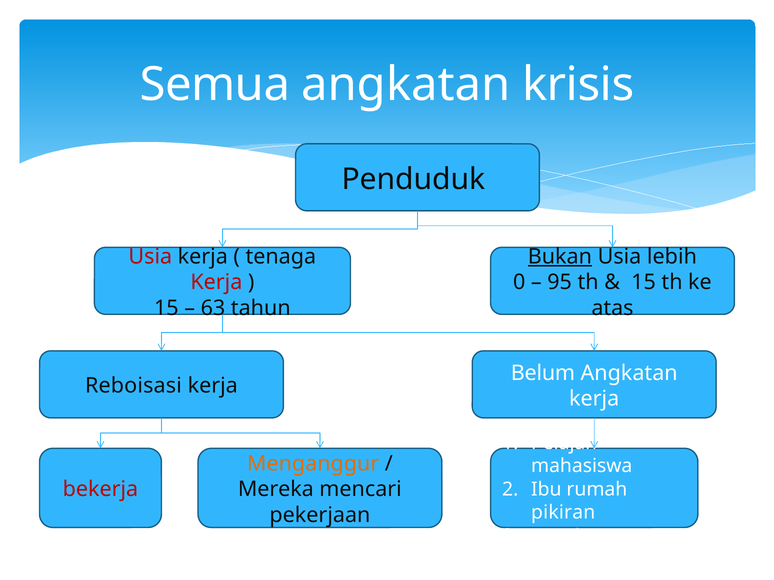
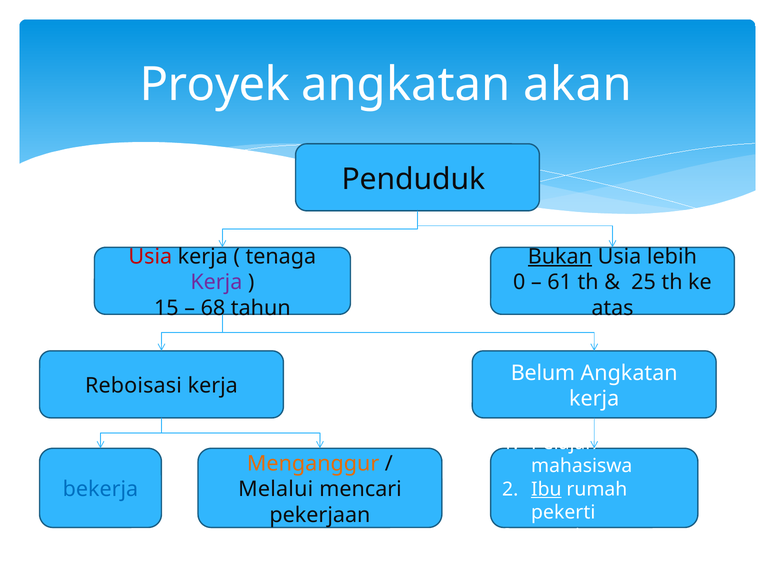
Semua: Semua -> Proyek
krisis: krisis -> akan
Kerja at (216, 283) colour: red -> purple
95: 95 -> 61
15 at (644, 283): 15 -> 25
63: 63 -> 68
bekerja colour: red -> blue
Mereka: Mereka -> Melalui
Ibu underline: none -> present
pikiran: pikiran -> pekerti
